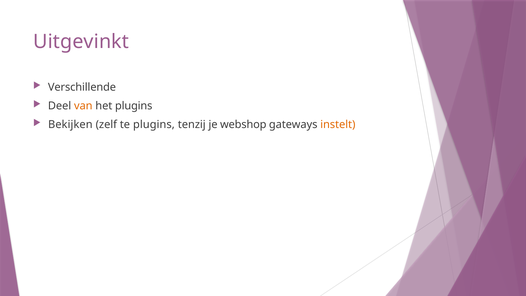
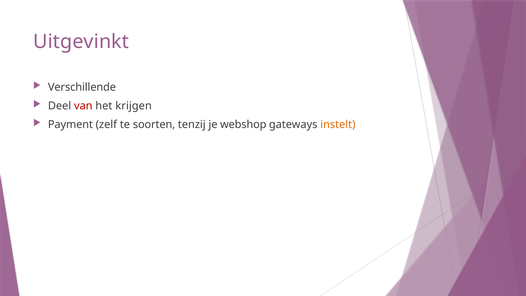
van colour: orange -> red
het plugins: plugins -> krijgen
Bekijken: Bekijken -> Payment
te plugins: plugins -> soorten
